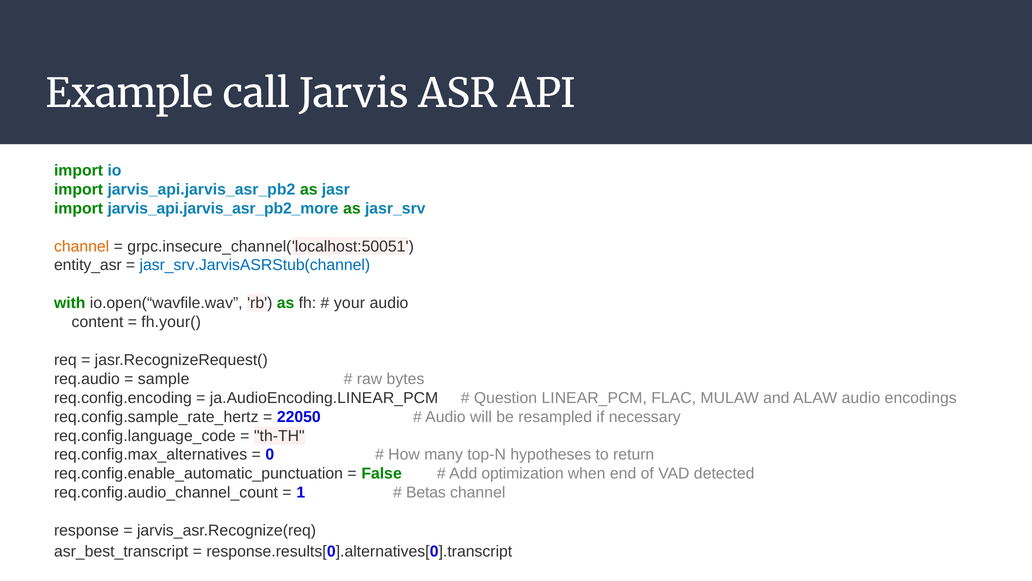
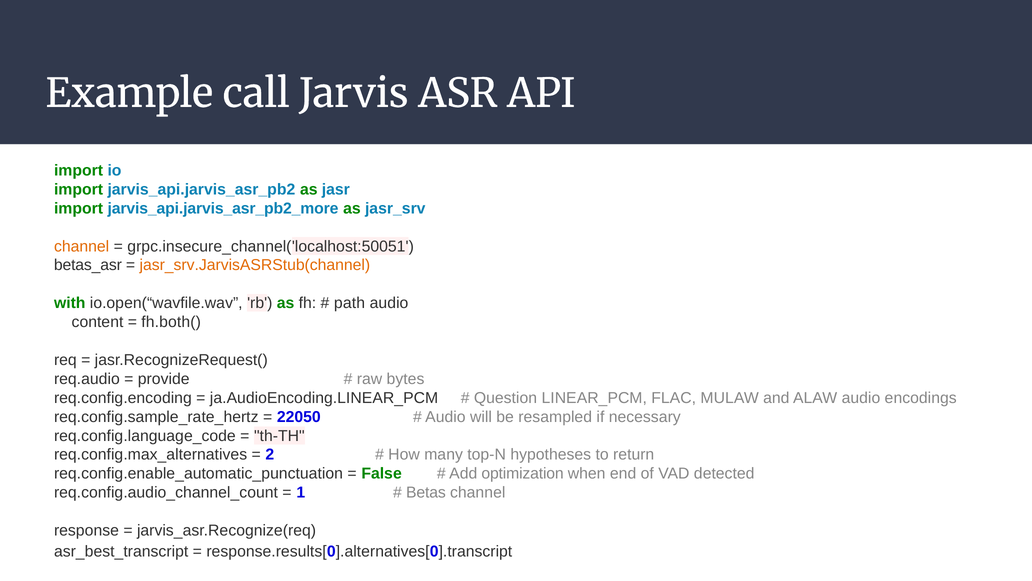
entity_asr: entity_asr -> betas_asr
jasr_srv.JarvisASRStub(channel colour: blue -> orange
your: your -> path
fh.your(: fh.your( -> fh.both(
sample: sample -> provide
0: 0 -> 2
